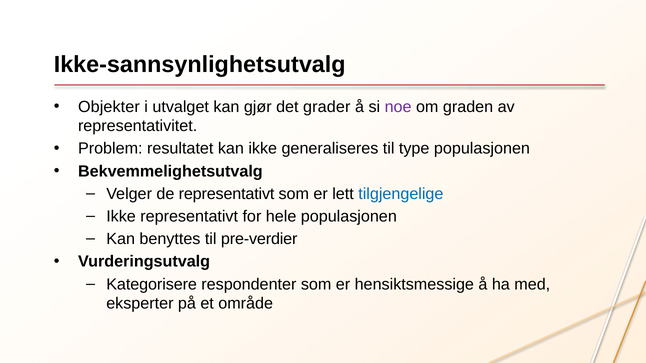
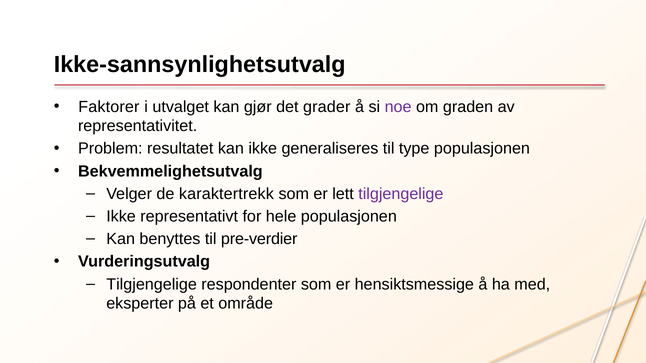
Objekter: Objekter -> Faktorer
de representativt: representativt -> karaktertrekk
tilgjengelige at (401, 194) colour: blue -> purple
Kategorisere at (152, 284): Kategorisere -> Tilgjengelige
